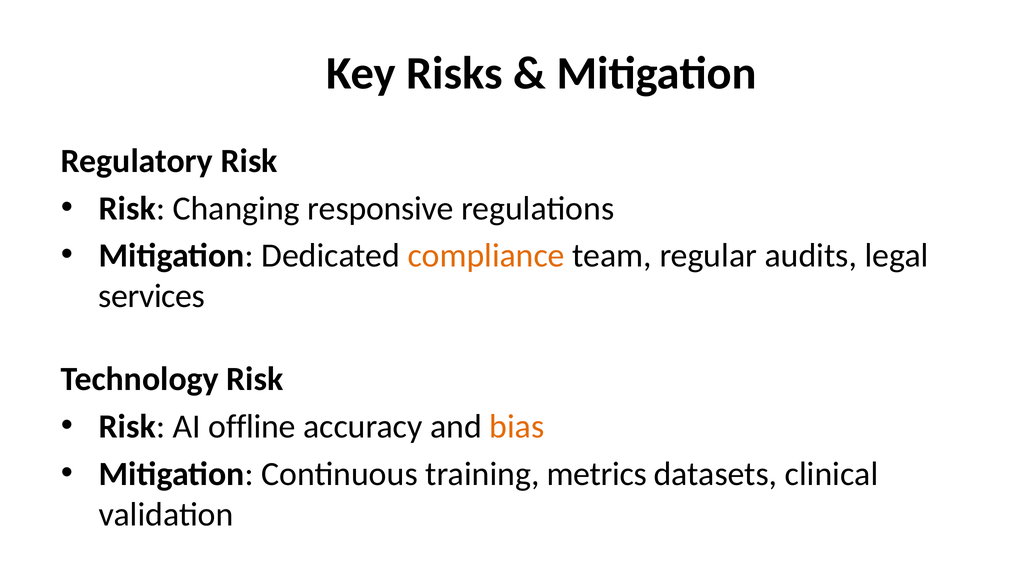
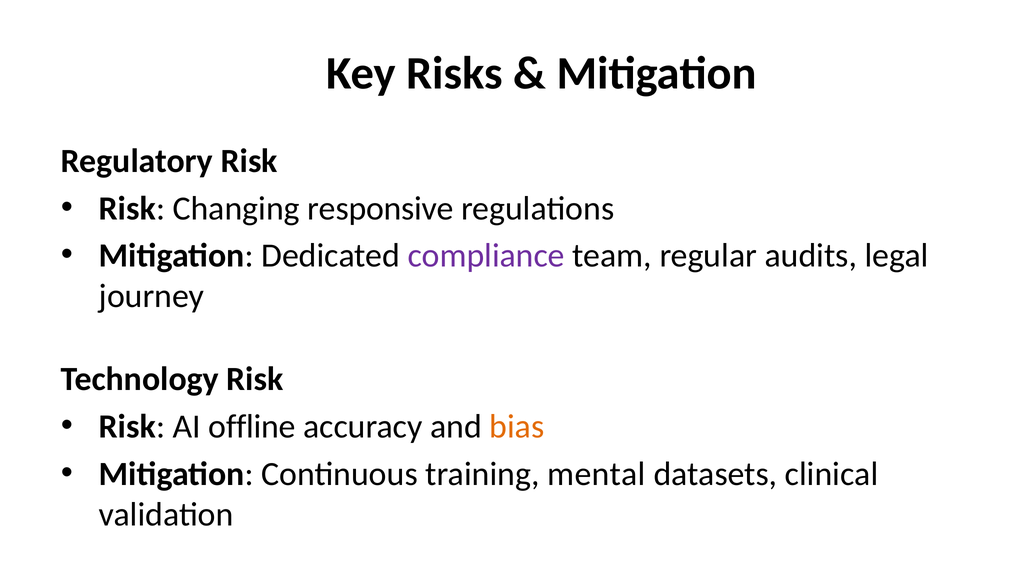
compliance colour: orange -> purple
services: services -> journey
metrics: metrics -> mental
